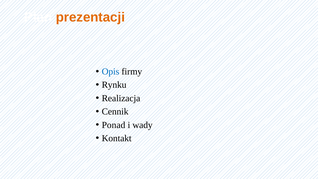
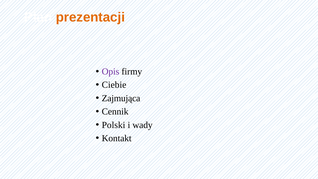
Opis colour: blue -> purple
Rynku: Rynku -> Ciebie
Realizacja: Realizacja -> Zajmująca
Ponad: Ponad -> Polski
